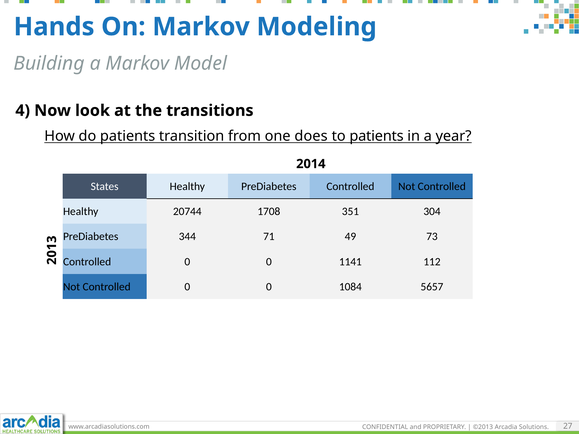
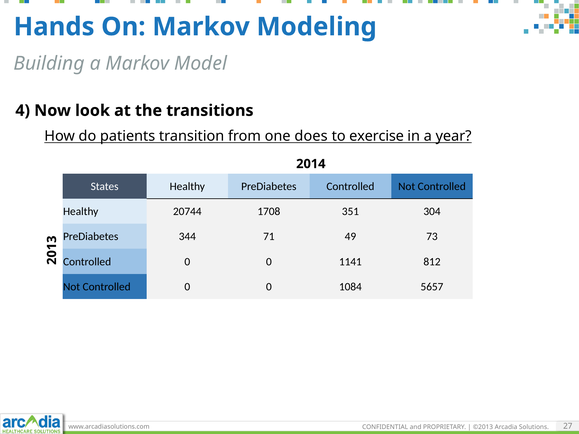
to patients: patients -> exercise
112: 112 -> 812
